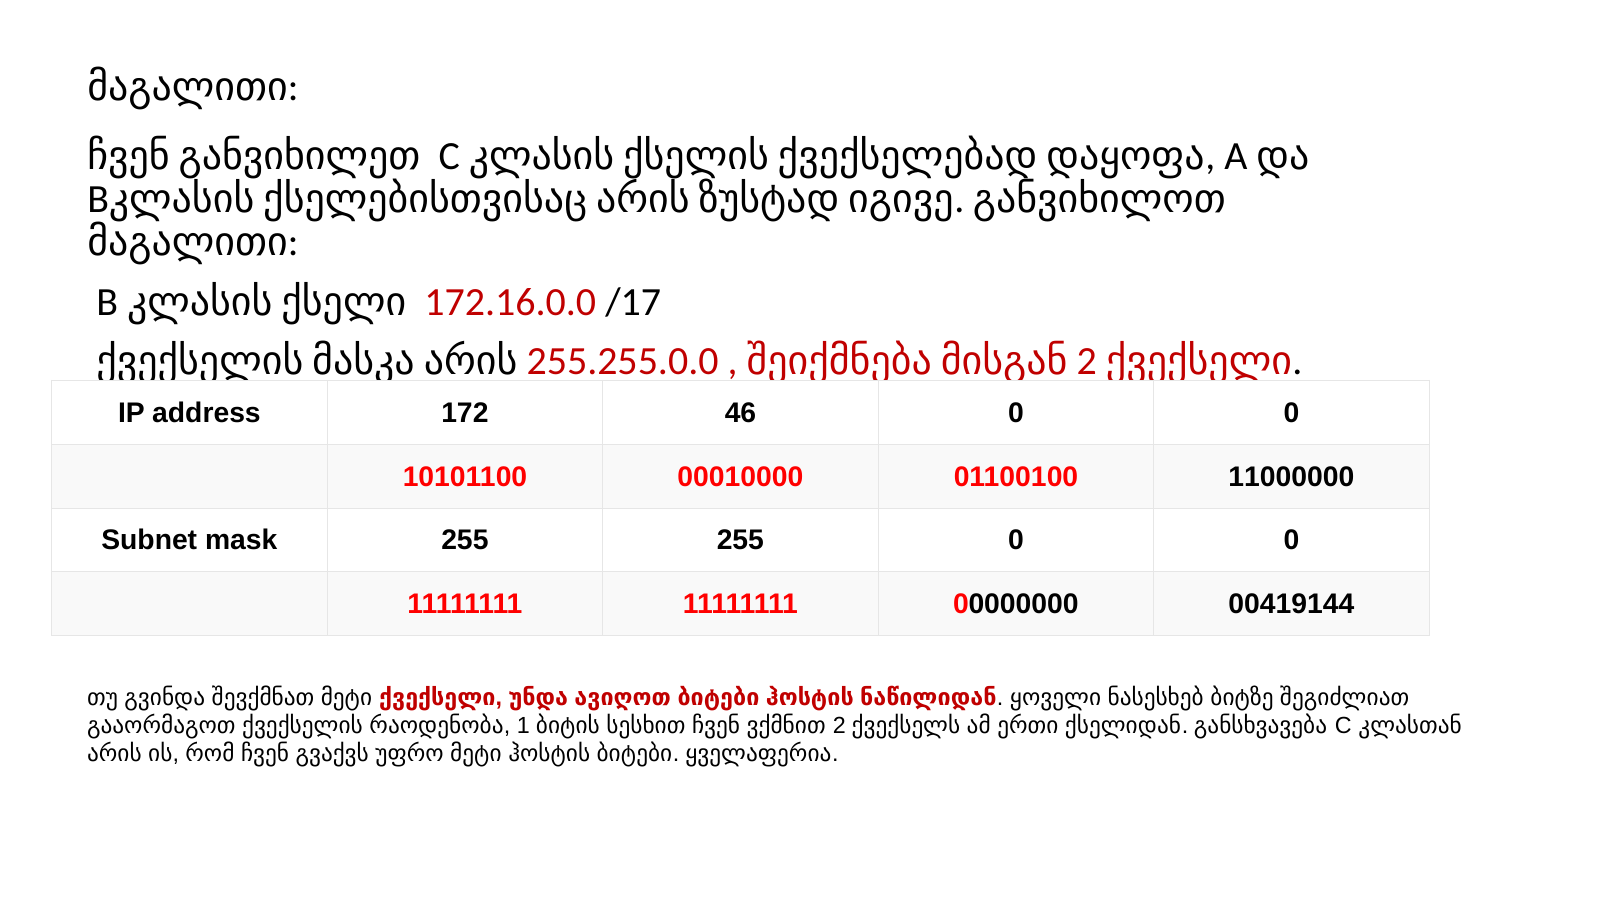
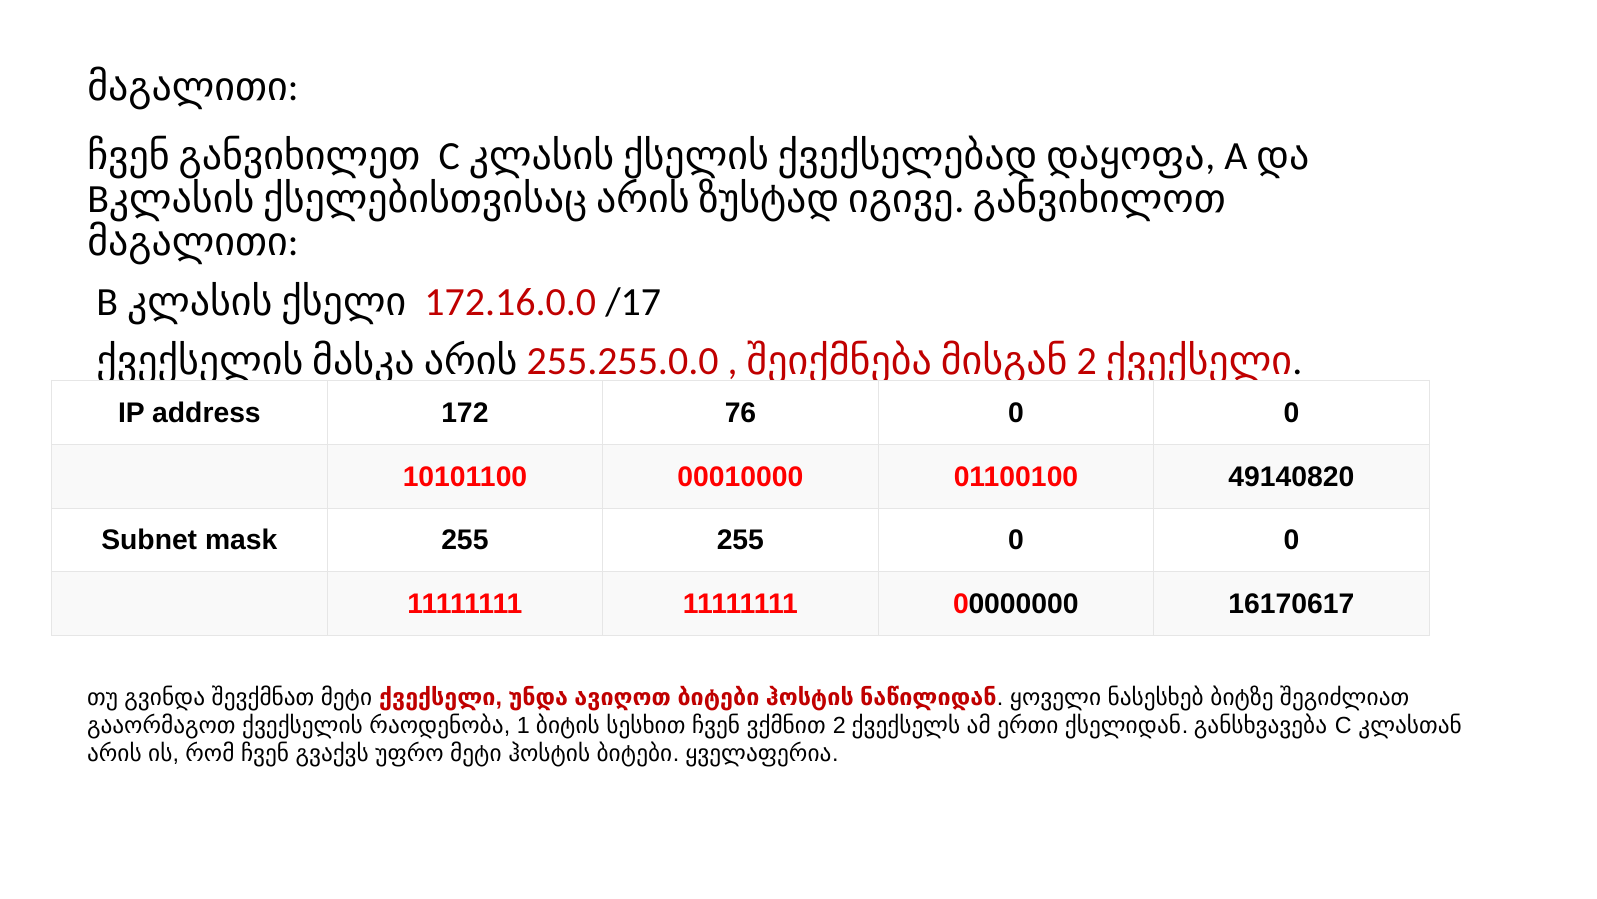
46: 46 -> 76
11000000: 11000000 -> 49140820
00419144: 00419144 -> 16170617
